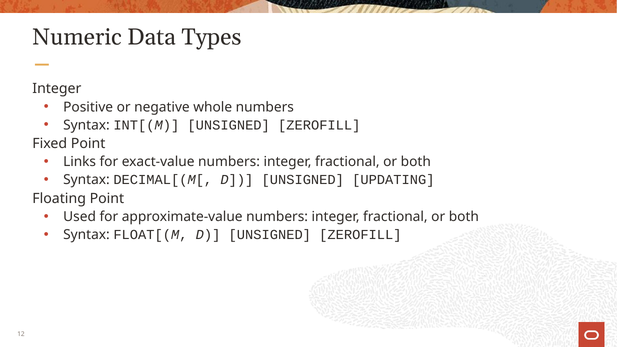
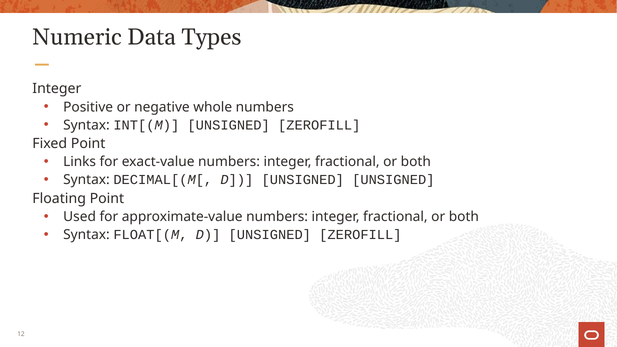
UNSIGNED UPDATING: UPDATING -> UNSIGNED
